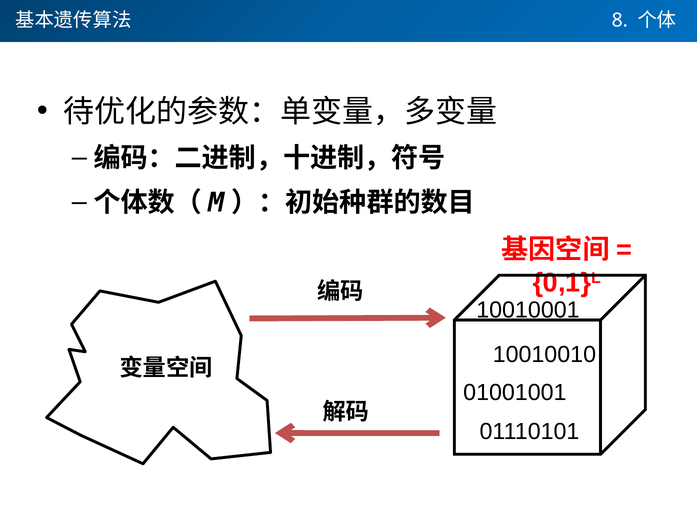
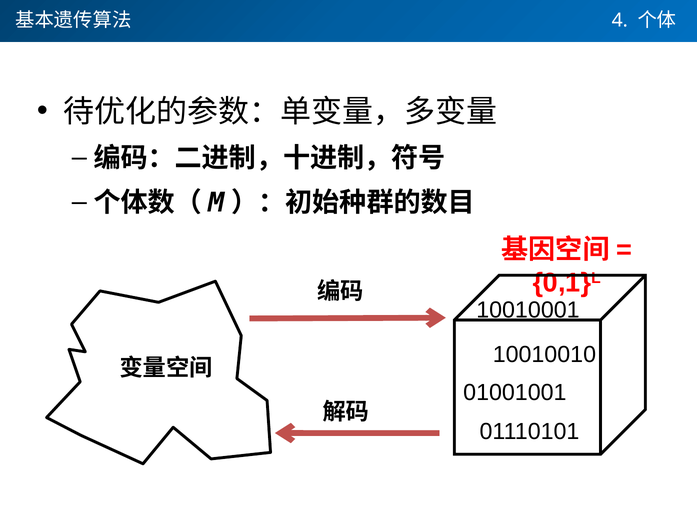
8: 8 -> 4
